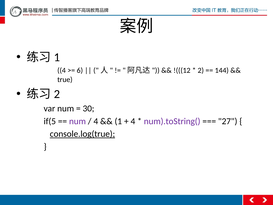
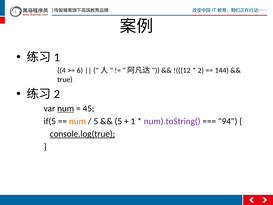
num at (66, 108) underline: none -> present
30: 30 -> 45
num at (77, 121) colour: purple -> orange
4 at (96, 121): 4 -> 5
1 at (118, 121): 1 -> 5
4 at (133, 121): 4 -> 1
27: 27 -> 94
